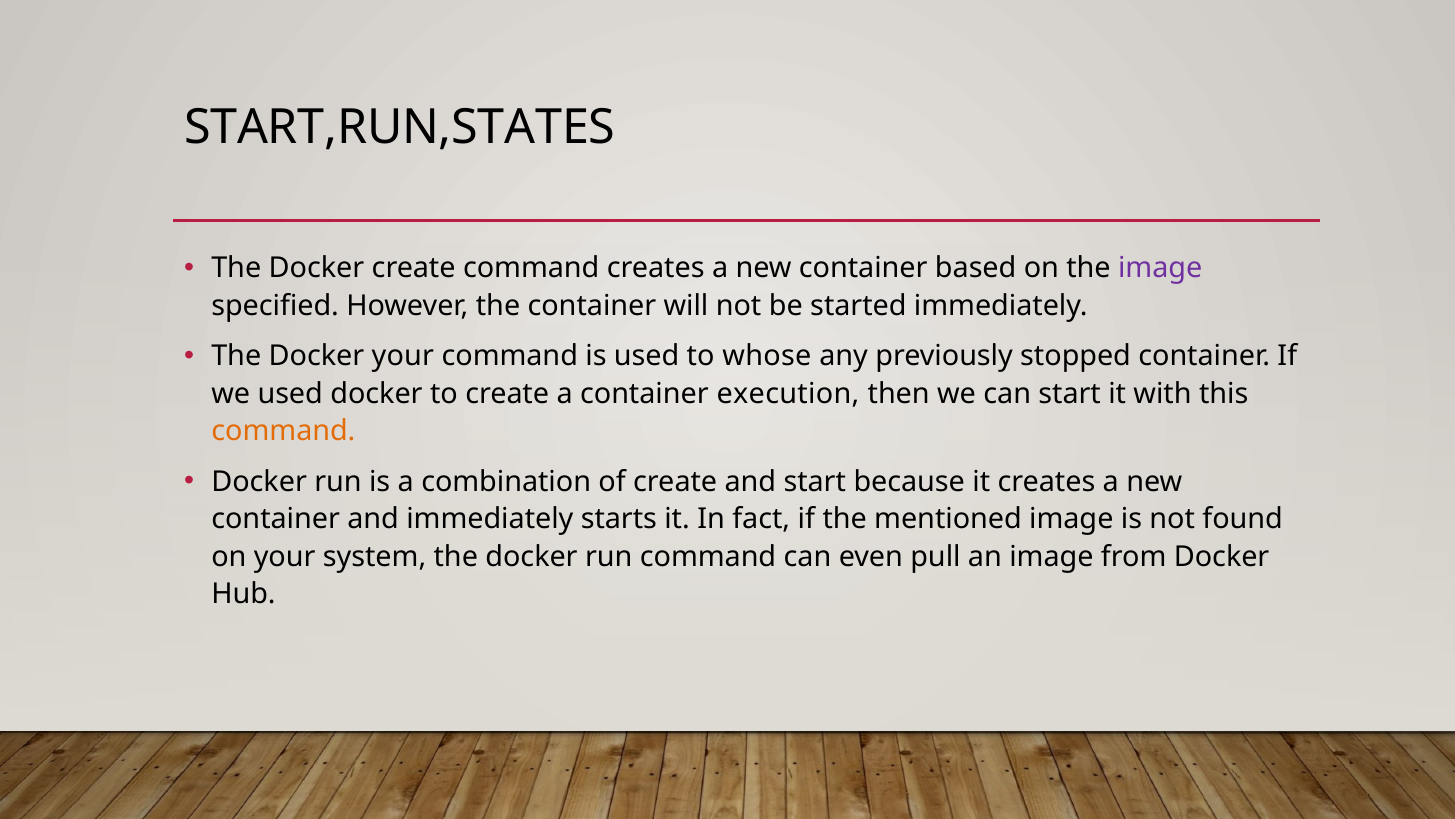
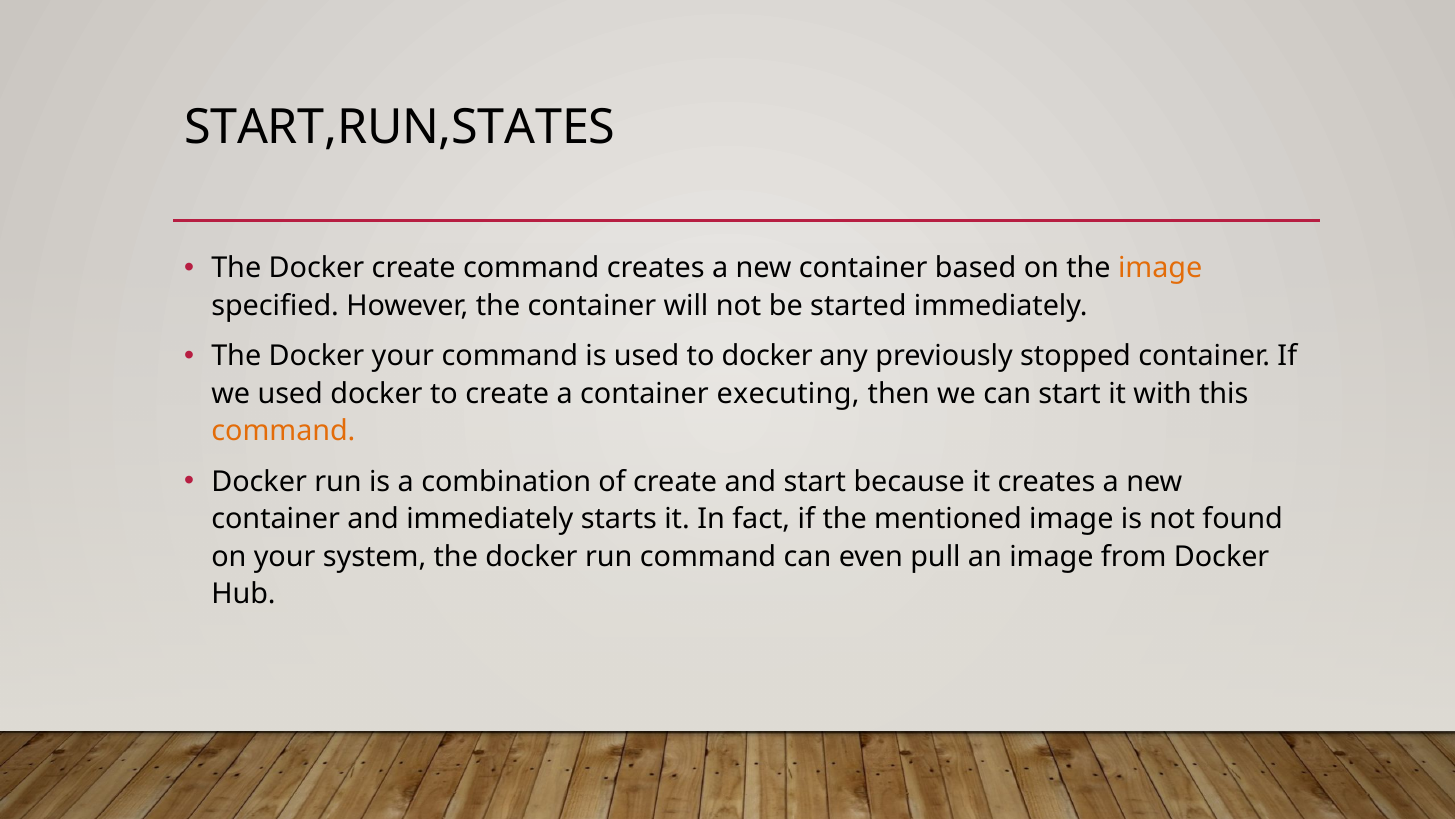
image at (1160, 268) colour: purple -> orange
to whose: whose -> docker
execution: execution -> executing
